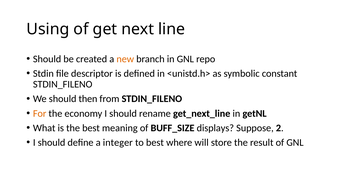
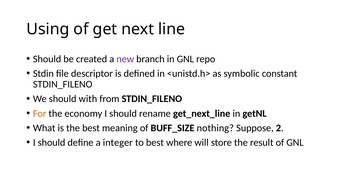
new colour: orange -> purple
then: then -> with
displays: displays -> nothing
